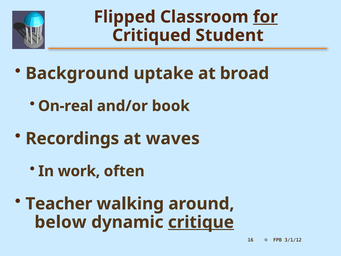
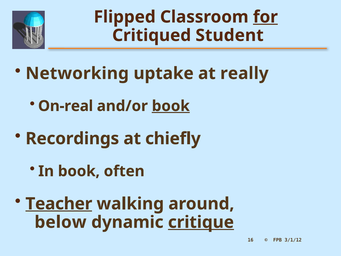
Background: Background -> Networking
broad: broad -> really
book at (171, 106) underline: none -> present
waves: waves -> chiefly
In work: work -> book
Teacher underline: none -> present
